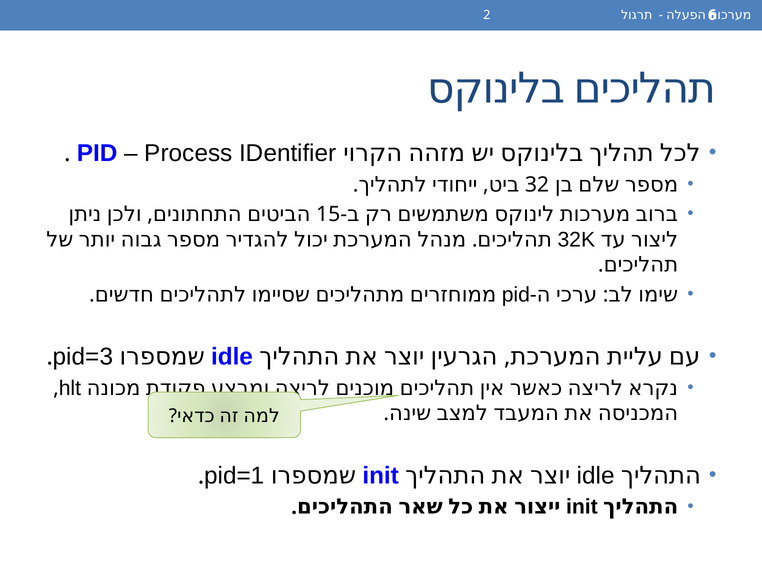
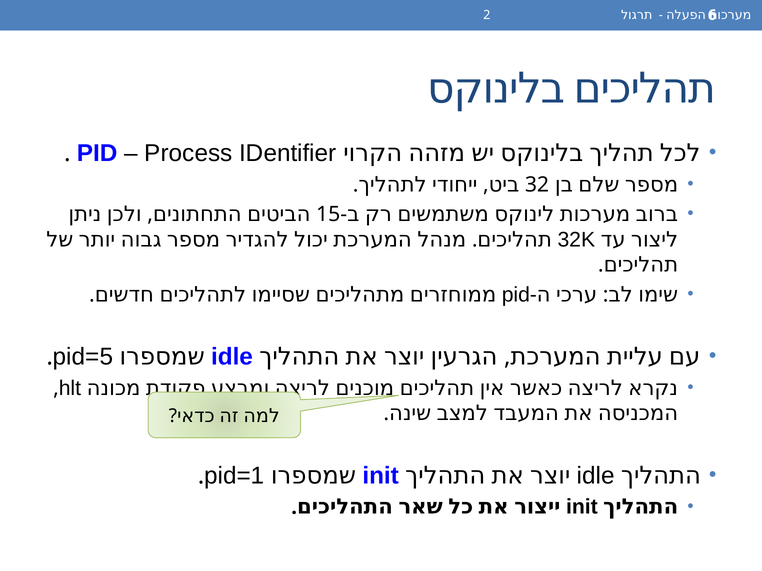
pid=3: pid=3 -> pid=5
